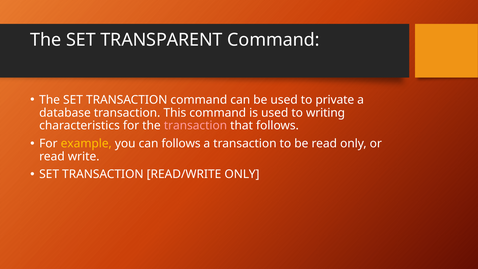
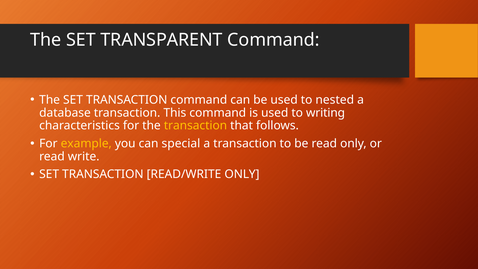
private: private -> nested
transaction at (195, 126) colour: pink -> yellow
can follows: follows -> special
